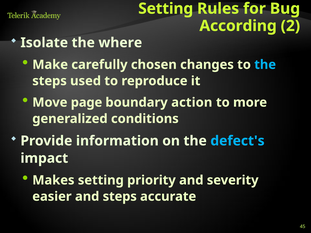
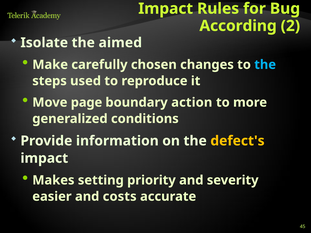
Setting at (166, 9): Setting -> Impact
where: where -> aimed
defect's colour: light blue -> yellow
and steps: steps -> costs
